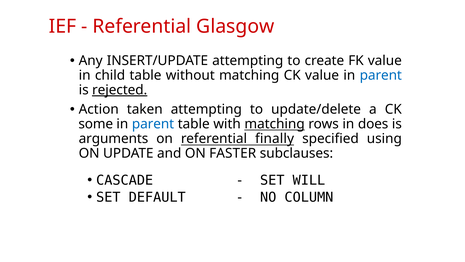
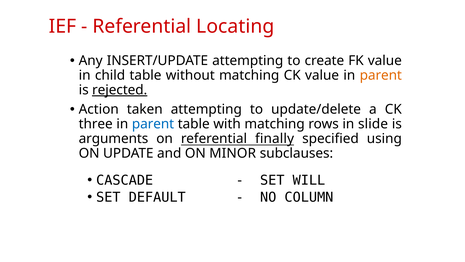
Glasgow: Glasgow -> Locating
parent at (381, 75) colour: blue -> orange
some: some -> three
matching at (275, 124) underline: present -> none
does: does -> slide
FASTER: FASTER -> MINOR
